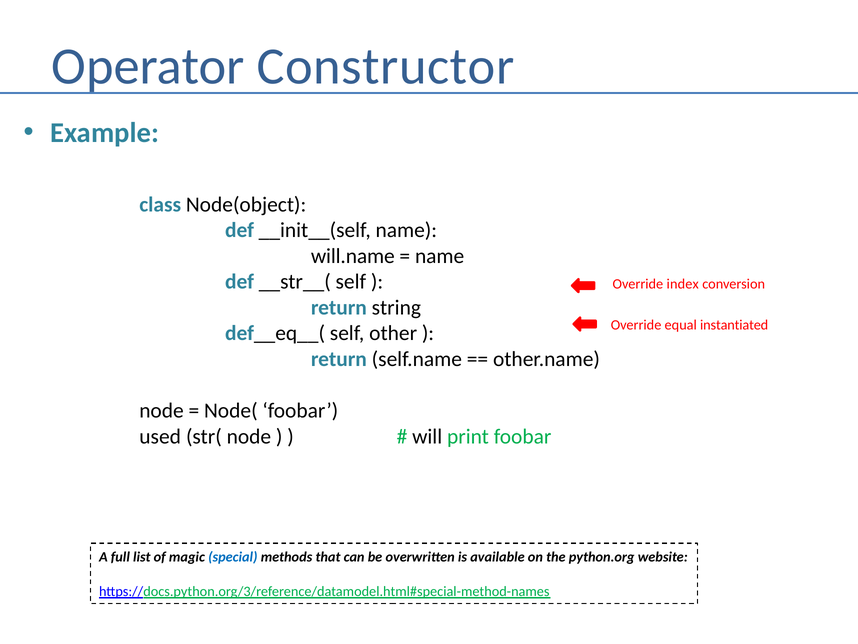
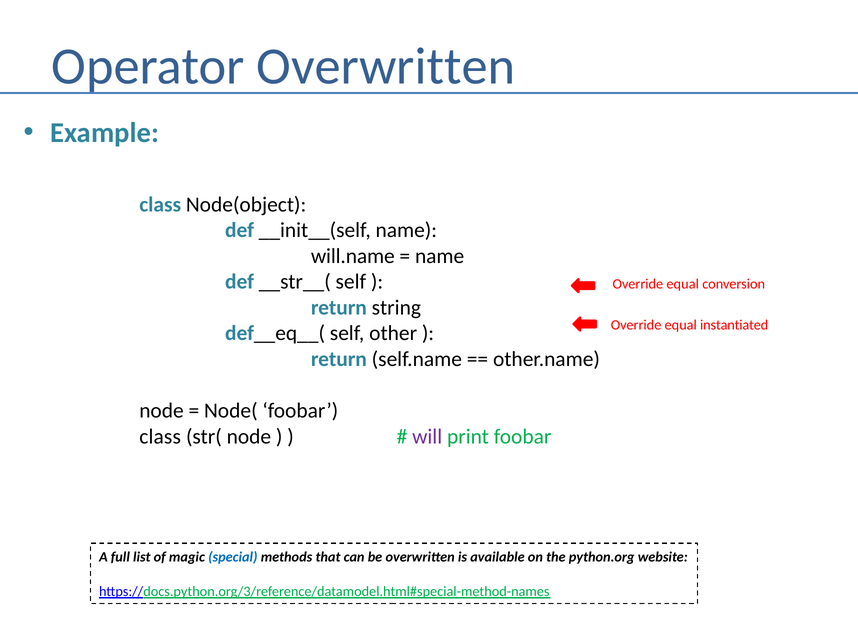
Operator Constructor: Constructor -> Overwritten
index at (683, 284): index -> equal
used at (160, 436): used -> class
will colour: black -> purple
